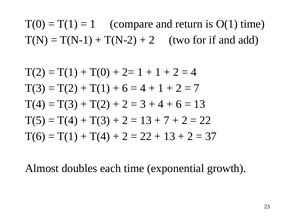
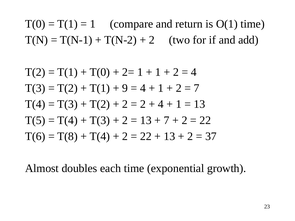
6 at (125, 88): 6 -> 9
3 at (143, 104): 3 -> 2
6 at (179, 104): 6 -> 1
T(1 at (68, 136): T(1 -> T(8
